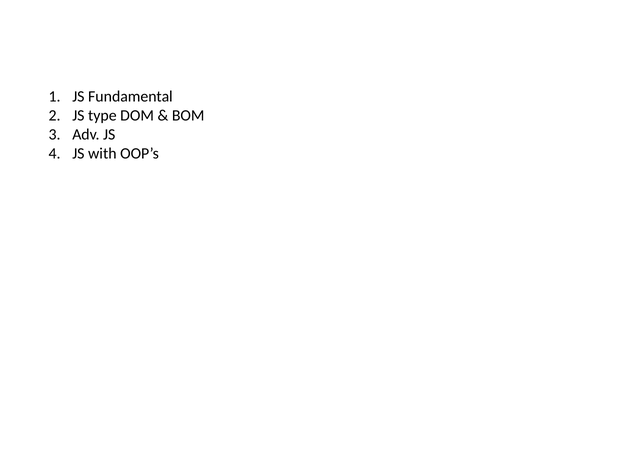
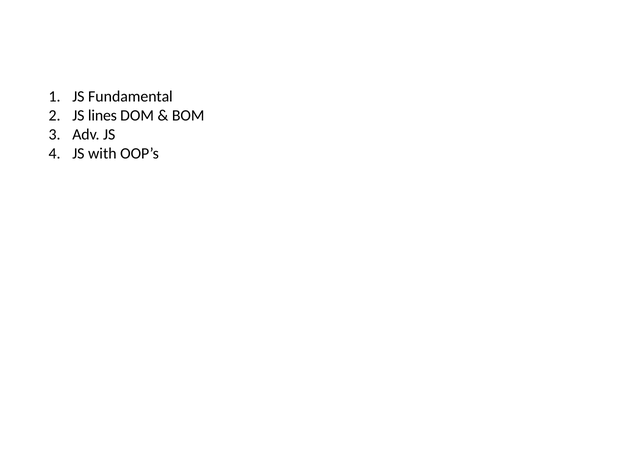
type: type -> lines
